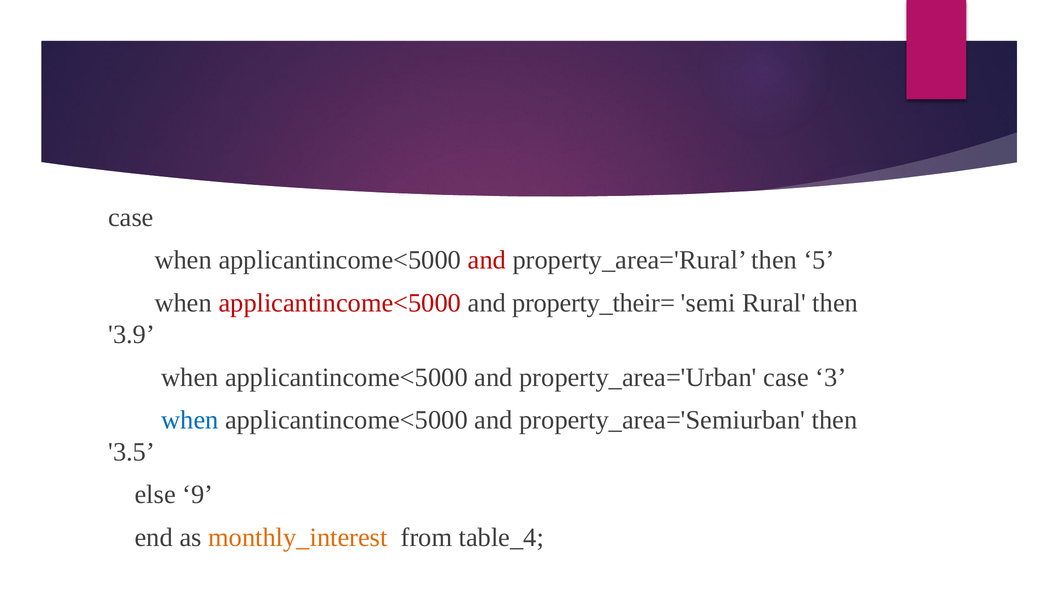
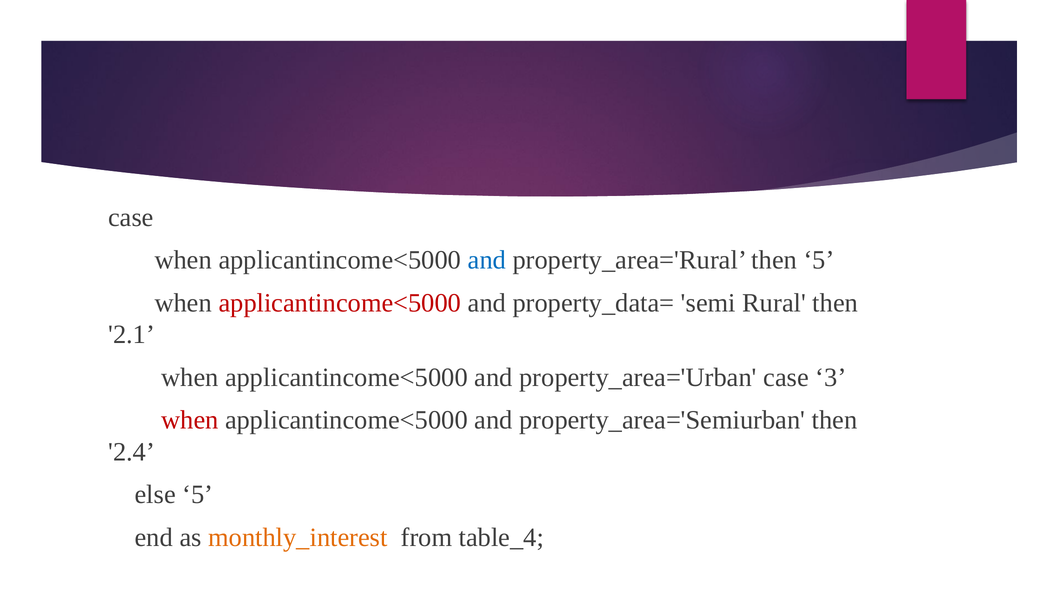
and at (487, 261) colour: red -> blue
property_their=: property_their= -> property_data=
3.9: 3.9 -> 2.1
when at (190, 421) colour: blue -> red
3.5: 3.5 -> 2.4
else 9: 9 -> 5
